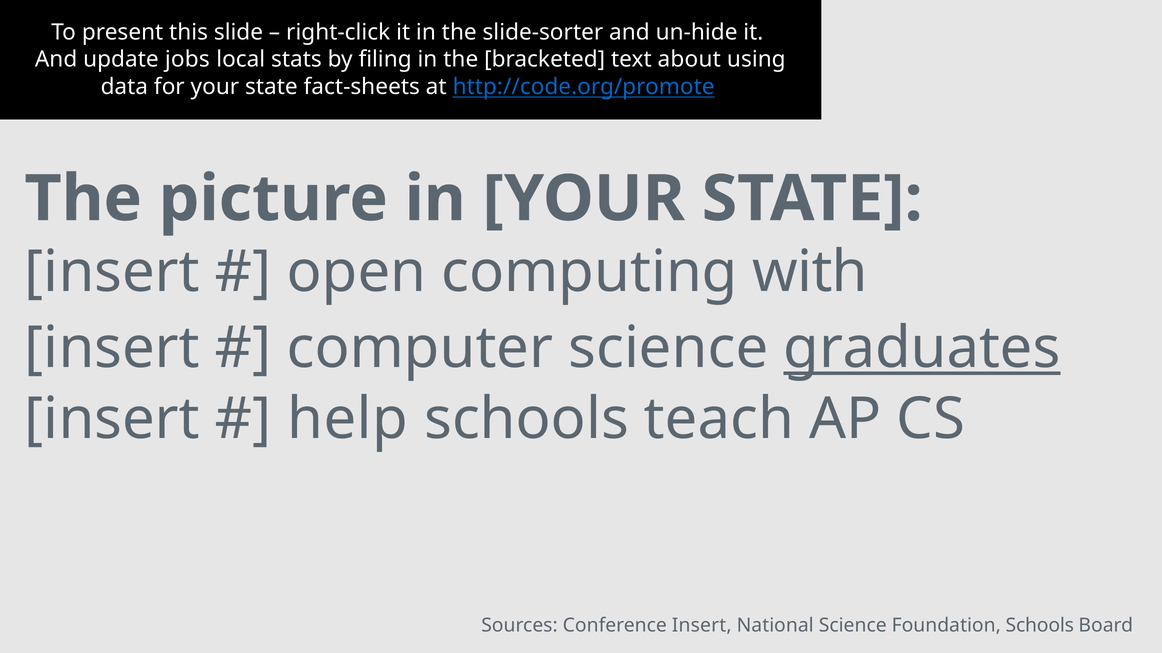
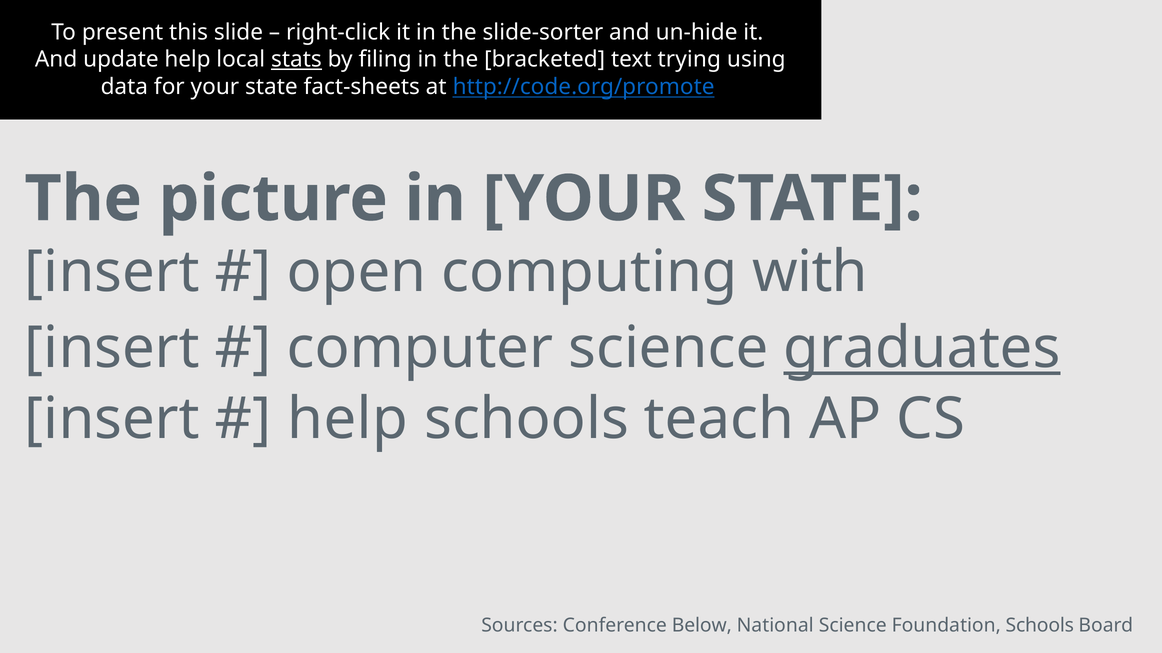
update jobs: jobs -> help
stats underline: none -> present
about: about -> trying
Conference Insert: Insert -> Below
